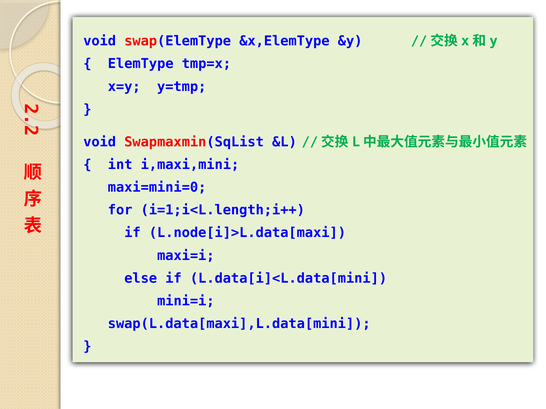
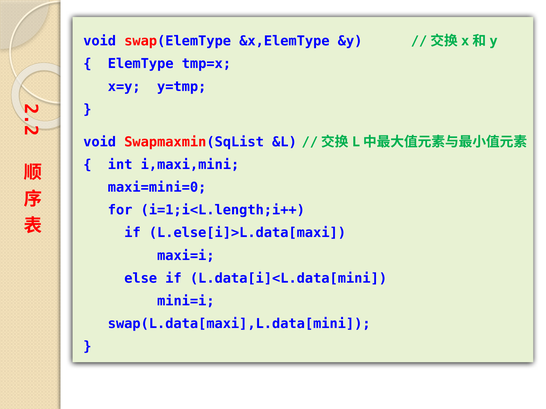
L.node[i]>L.data[maxi: L.node[i]>L.data[maxi -> L.else[i]>L.data[maxi
